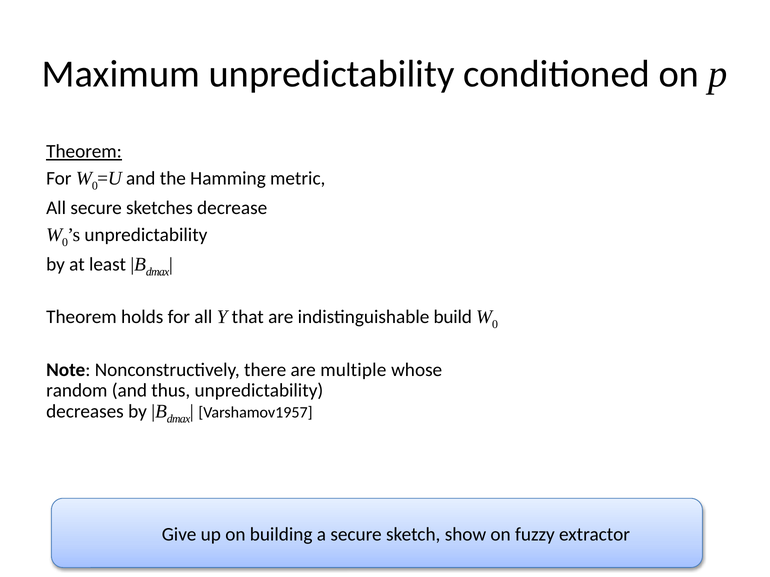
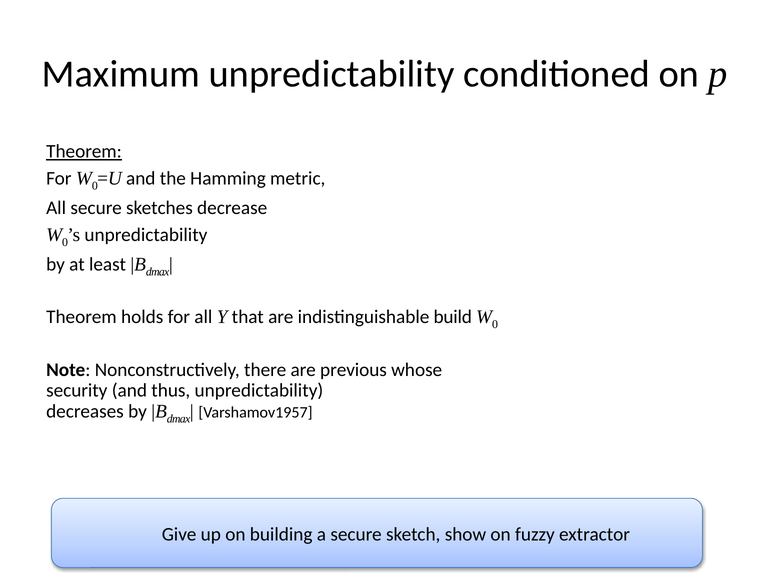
multiple: multiple -> previous
random: random -> security
